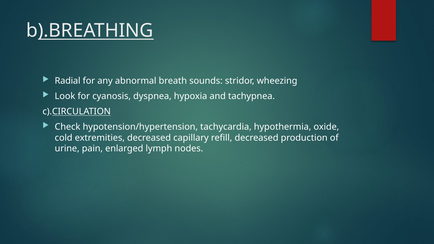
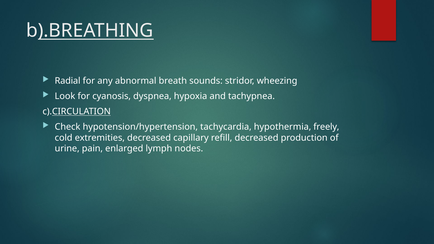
oxide: oxide -> freely
